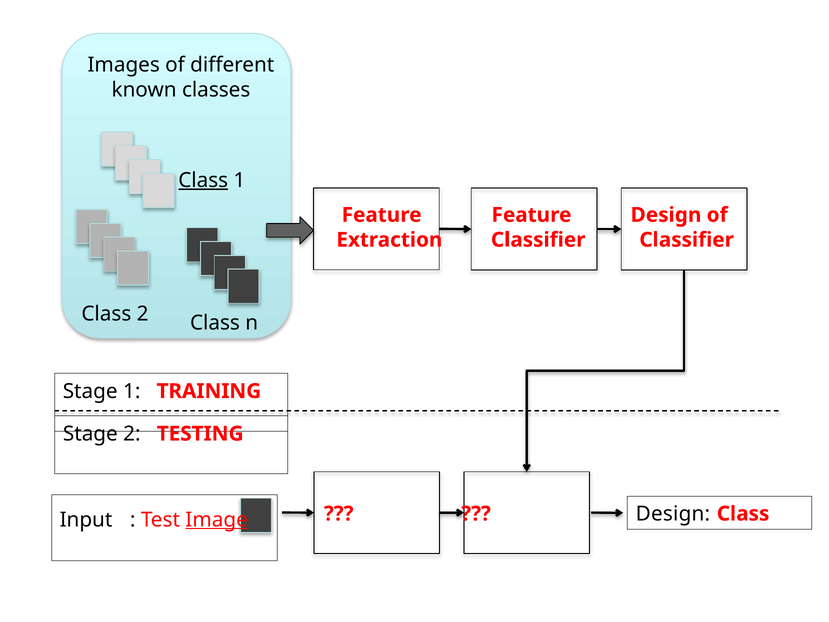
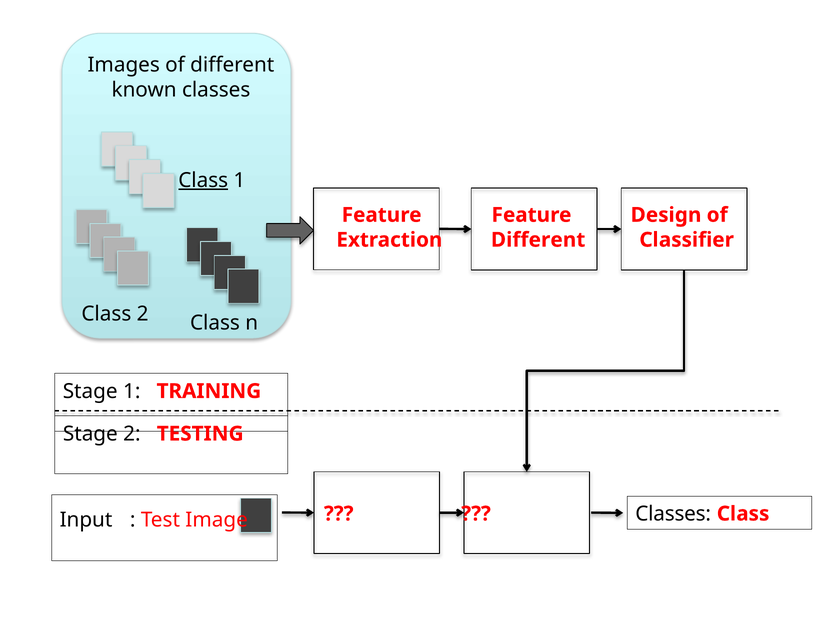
Extraction Classifier: Classifier -> Different
Design at (673, 514): Design -> Classes
Image underline: present -> none
